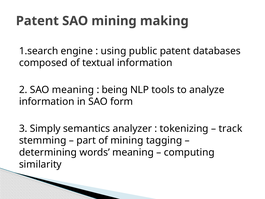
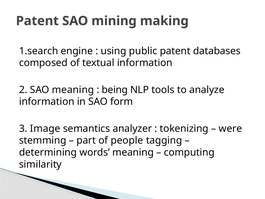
Simply: Simply -> Image
track: track -> were
of mining: mining -> people
